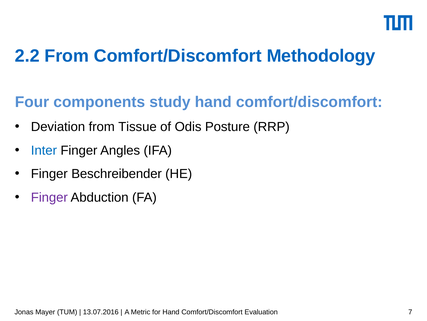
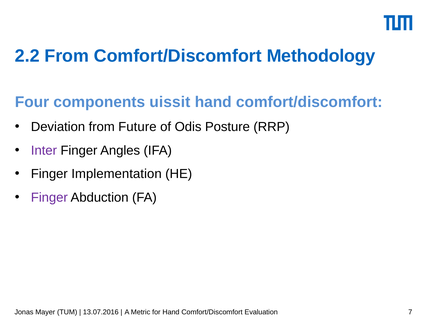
study: study -> uissit
Tissue: Tissue -> Future
Inter colour: blue -> purple
Beschreibender: Beschreibender -> Implementation
